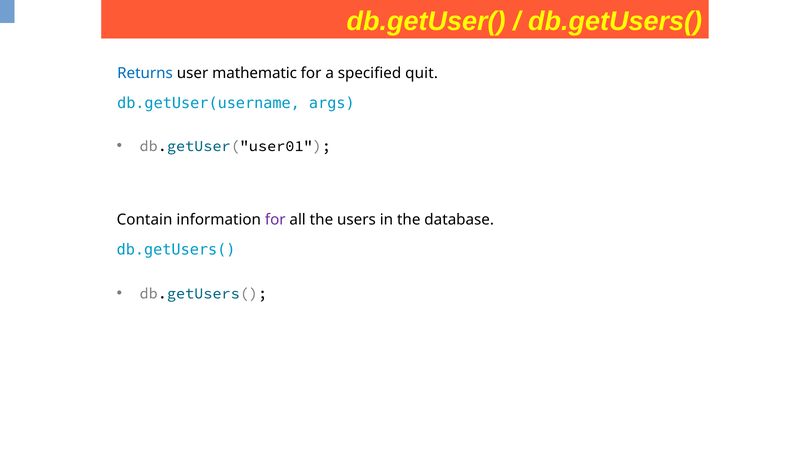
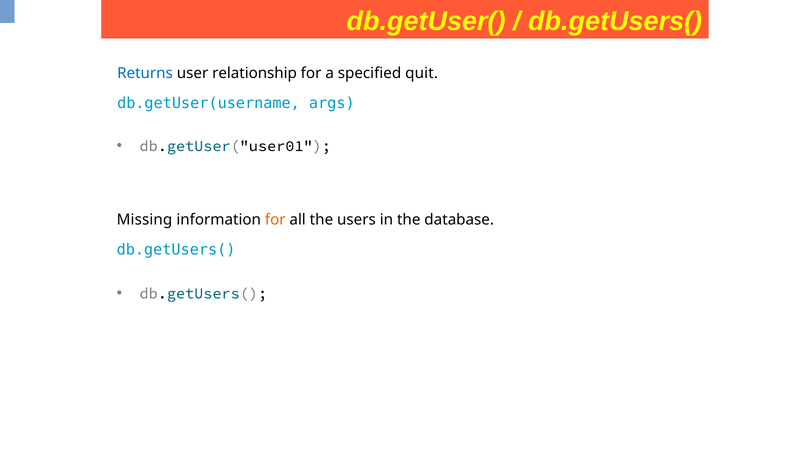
mathematic: mathematic -> relationship
Contain: Contain -> Missing
for at (275, 220) colour: purple -> orange
